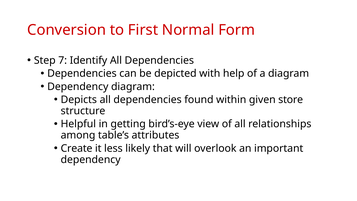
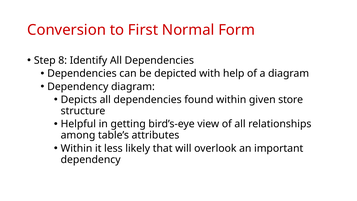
7: 7 -> 8
Create at (77, 148): Create -> Within
